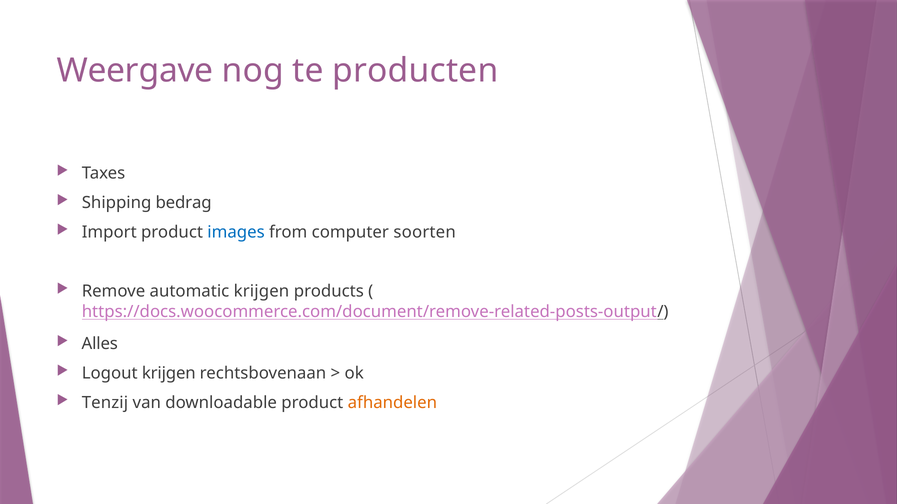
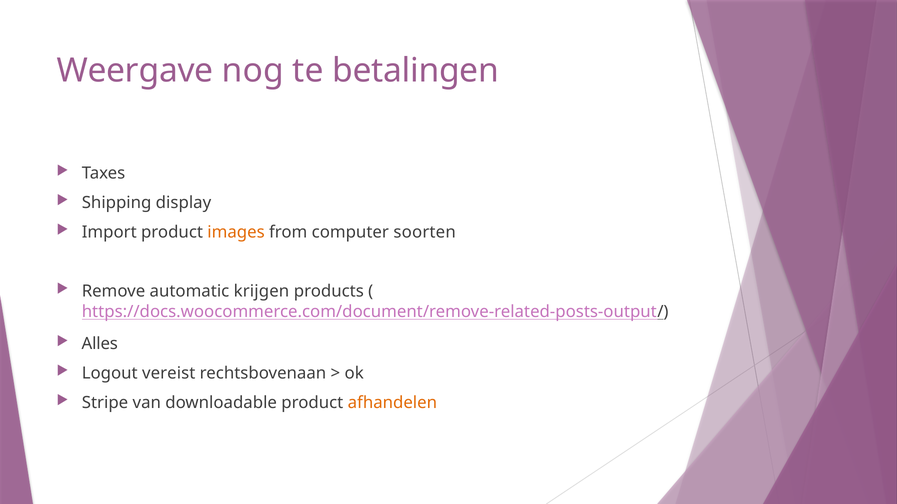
producten: producten -> betalingen
bedrag: bedrag -> display
images colour: blue -> orange
Logout krijgen: krijgen -> vereist
Tenzij: Tenzij -> Stripe
